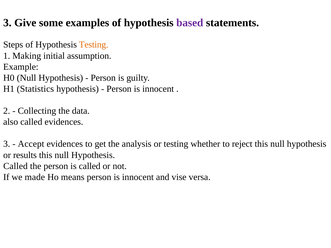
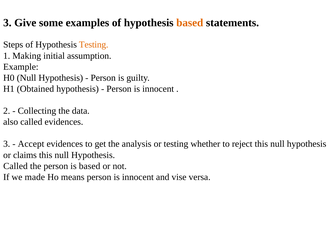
based at (190, 23) colour: purple -> orange
Statistics: Statistics -> Obtained
results: results -> claims
is called: called -> based
